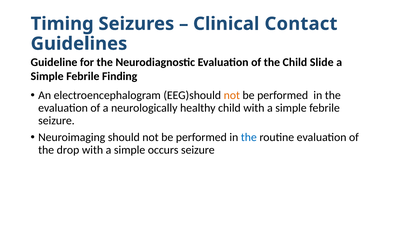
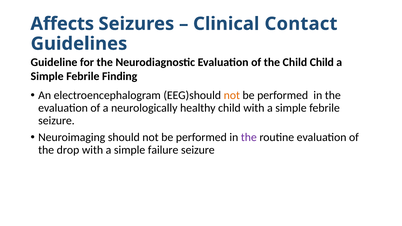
Timing: Timing -> Affects
Child Slide: Slide -> Child
the at (249, 138) colour: blue -> purple
occurs: occurs -> failure
